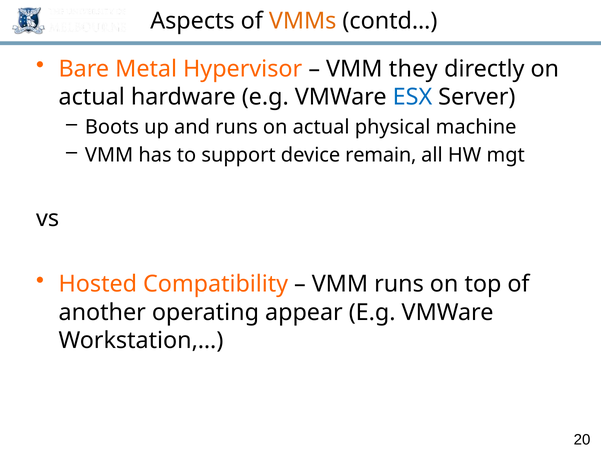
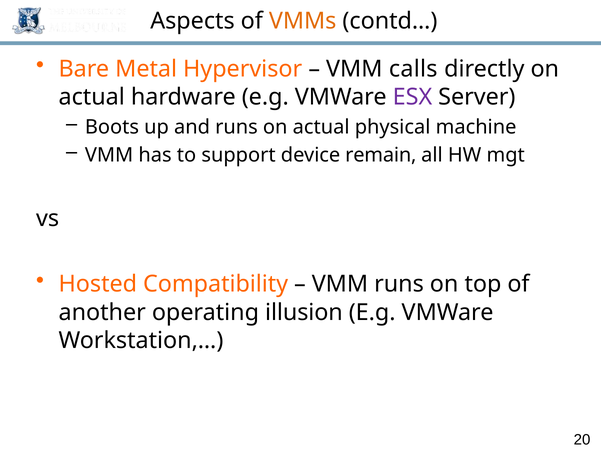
they: they -> calls
ESX colour: blue -> purple
appear: appear -> illusion
